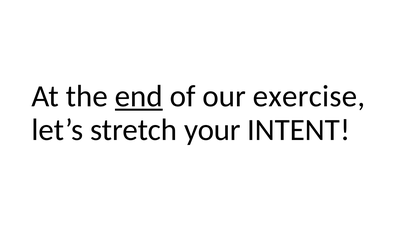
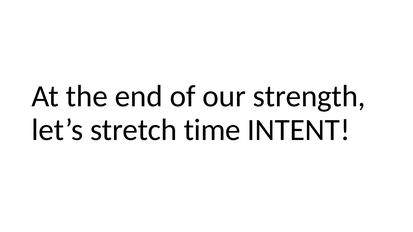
end underline: present -> none
exercise: exercise -> strength
your: your -> time
